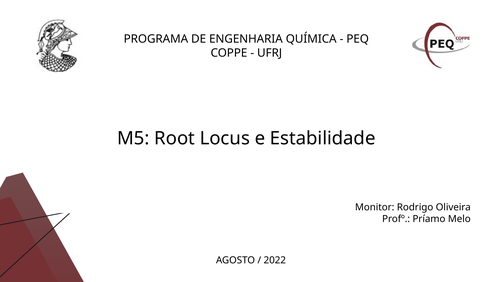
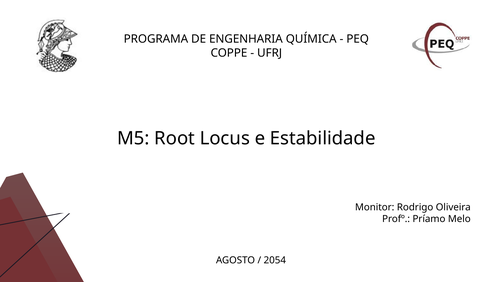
2022: 2022 -> 2054
